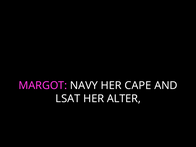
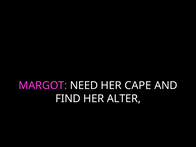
NAVY: NAVY -> NEED
LSAT: LSAT -> FIND
